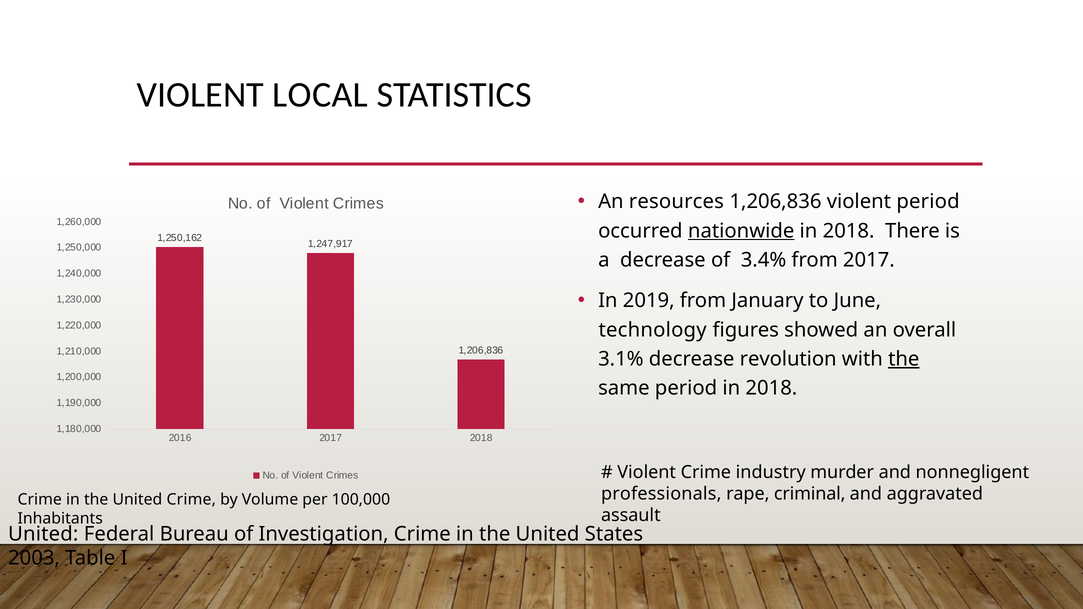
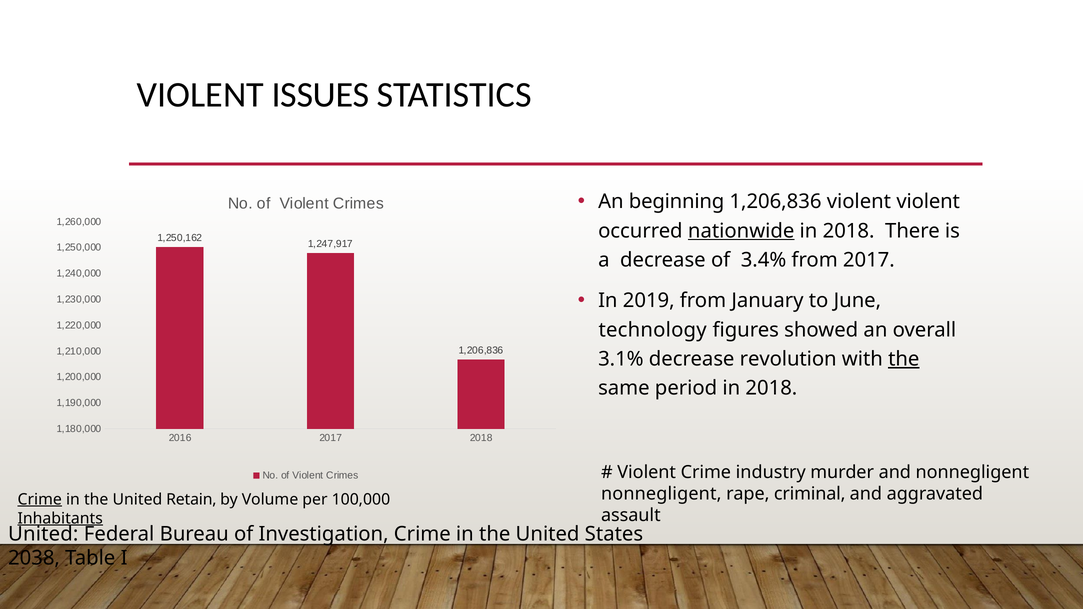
LOCAL: LOCAL -> ISSUES
resources: resources -> beginning
violent period: period -> violent
professionals at (661, 494): professionals -> nonnegligent
Crime at (40, 500) underline: none -> present
United Crime: Crime -> Retain
Inhabitants underline: none -> present
2003: 2003 -> 2038
